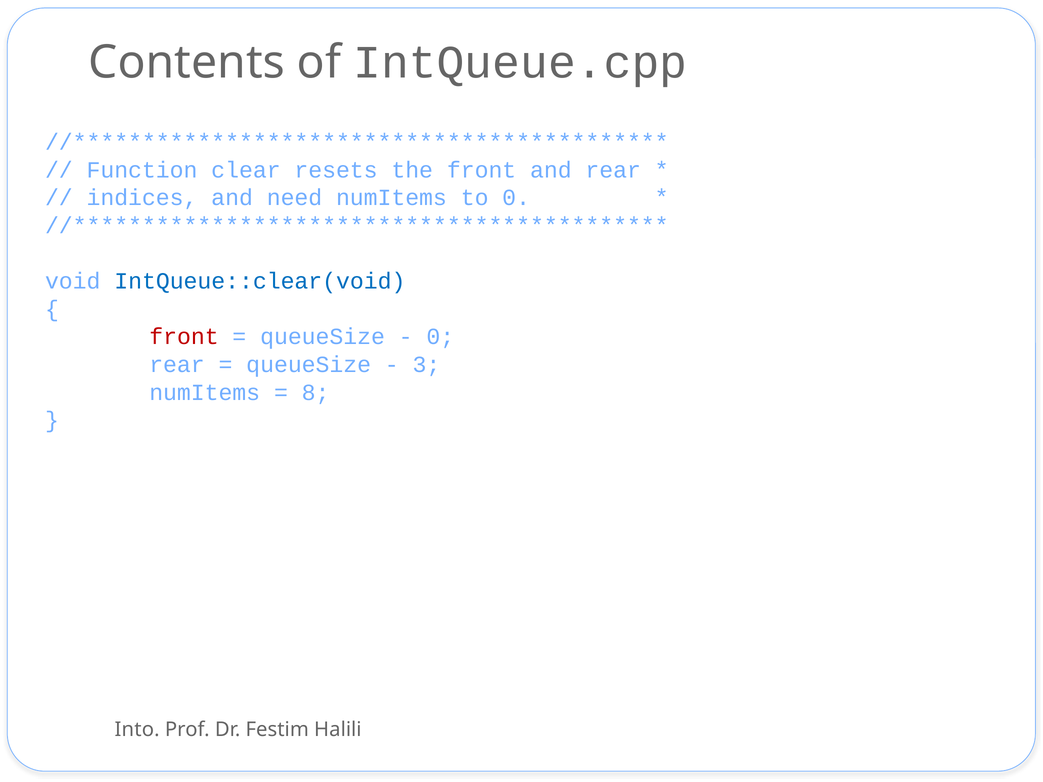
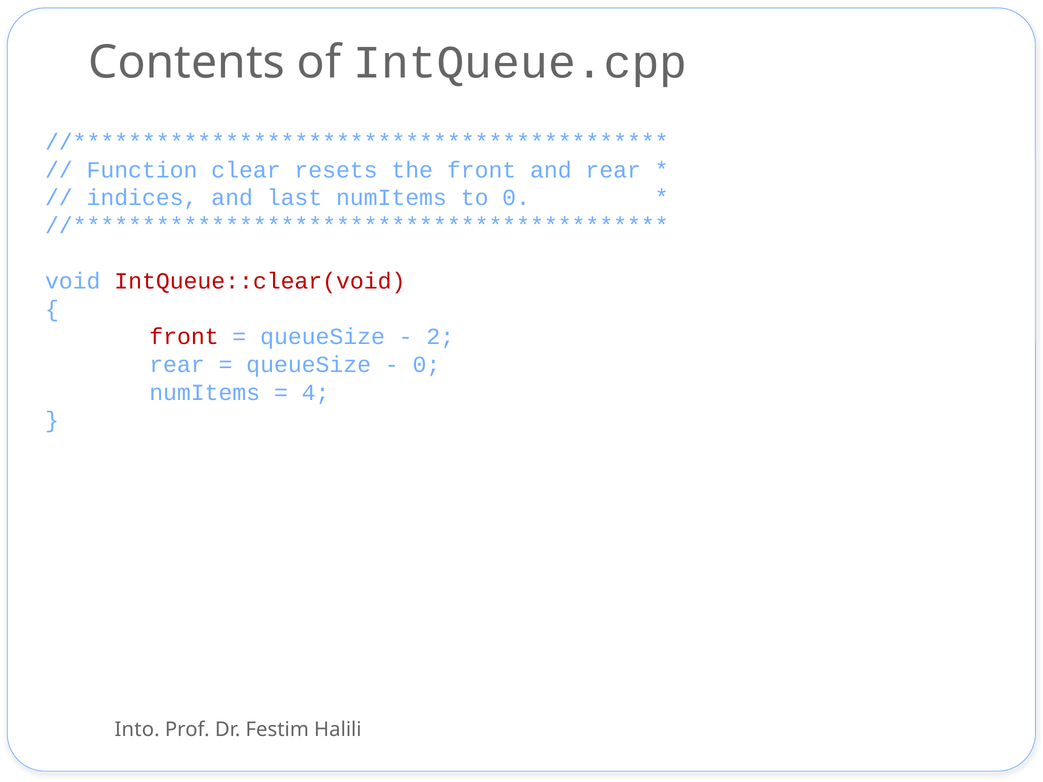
need: need -> last
IntQueue::clear(void colour: blue -> red
0 at (440, 337): 0 -> 2
3 at (426, 365): 3 -> 0
8: 8 -> 4
